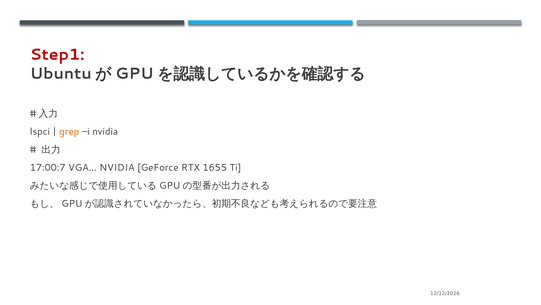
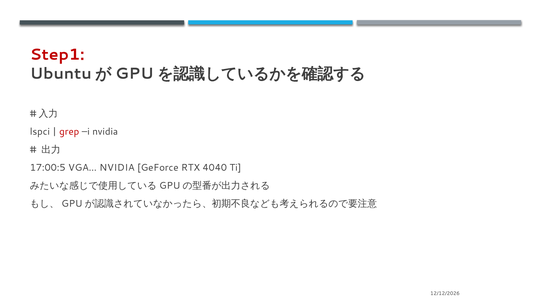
grep colour: orange -> red
17:00:7: 17:00:7 -> 17:00:5
1655: 1655 -> 4040
